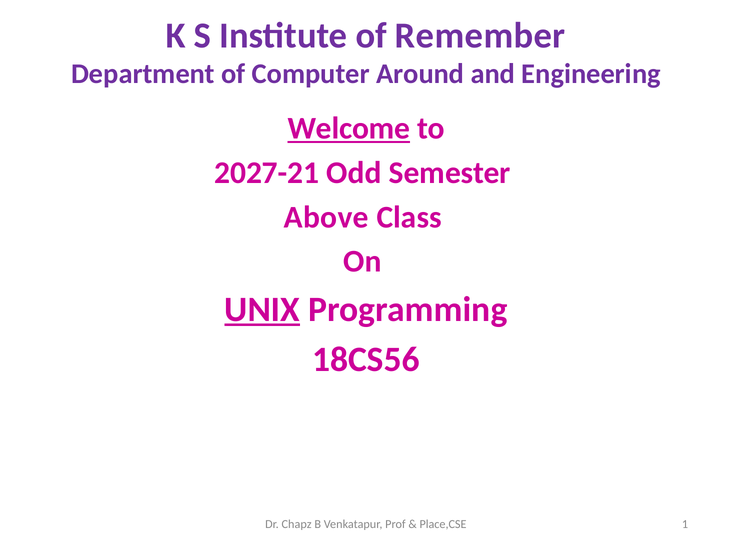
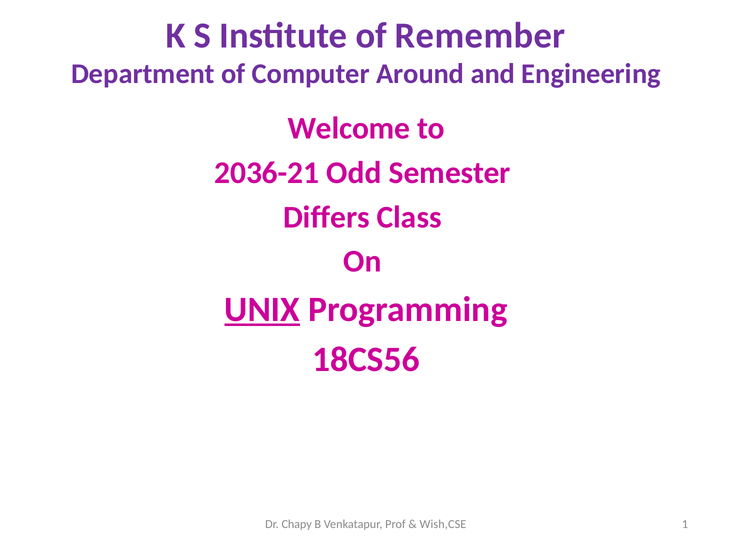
Welcome underline: present -> none
2027-21: 2027-21 -> 2036-21
Above: Above -> Differs
Chapz: Chapz -> Chapy
Place,CSE: Place,CSE -> Wish,CSE
